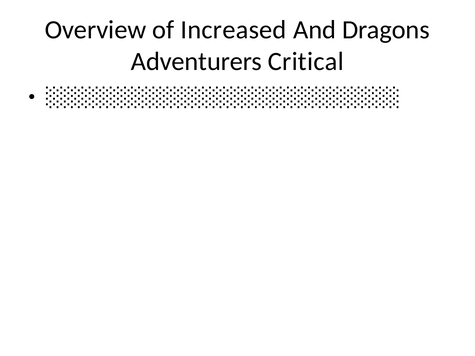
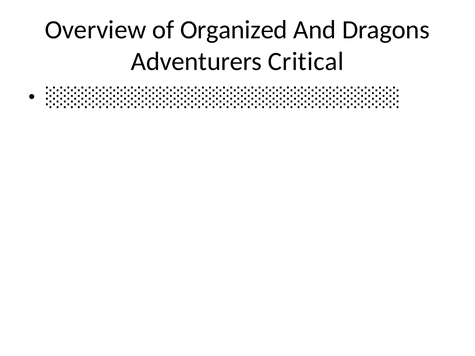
Increased: Increased -> Organized
